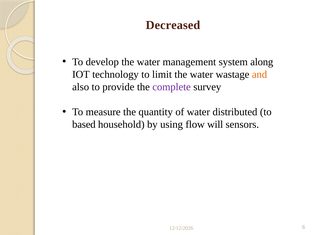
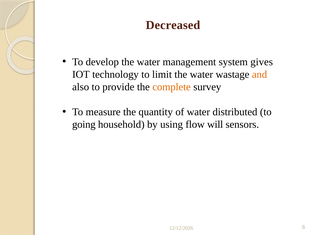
along: along -> gives
complete colour: purple -> orange
based: based -> going
